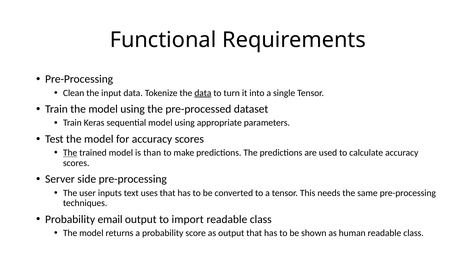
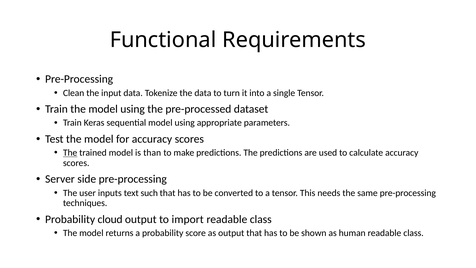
data at (203, 93) underline: present -> none
uses: uses -> such
email: email -> cloud
